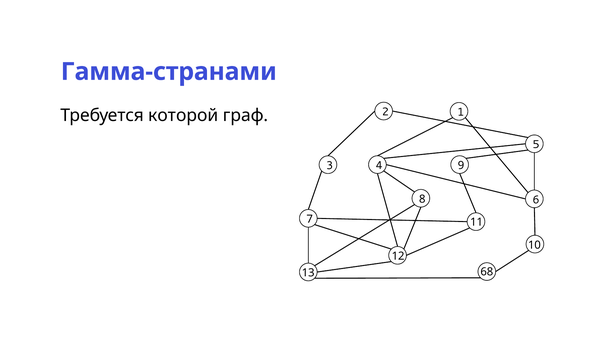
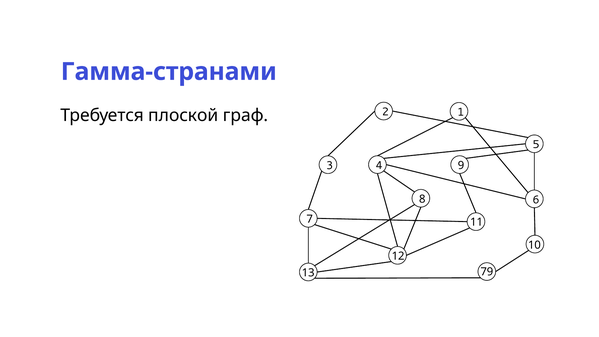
которой: которой -> плоской
68: 68 -> 79
